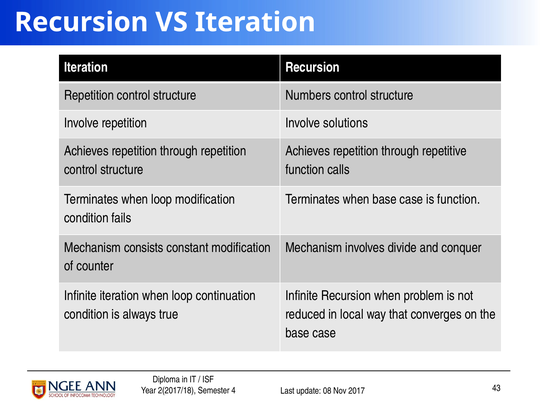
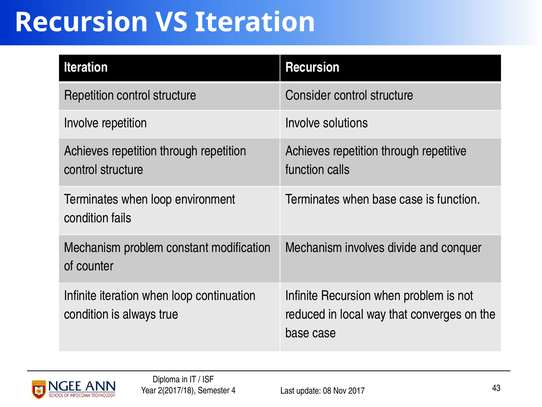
Numbers: Numbers -> Consider
loop modification: modification -> environment
Mechanism consists: consists -> problem
